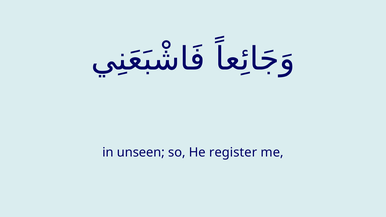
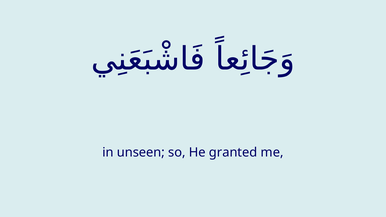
register: register -> granted
